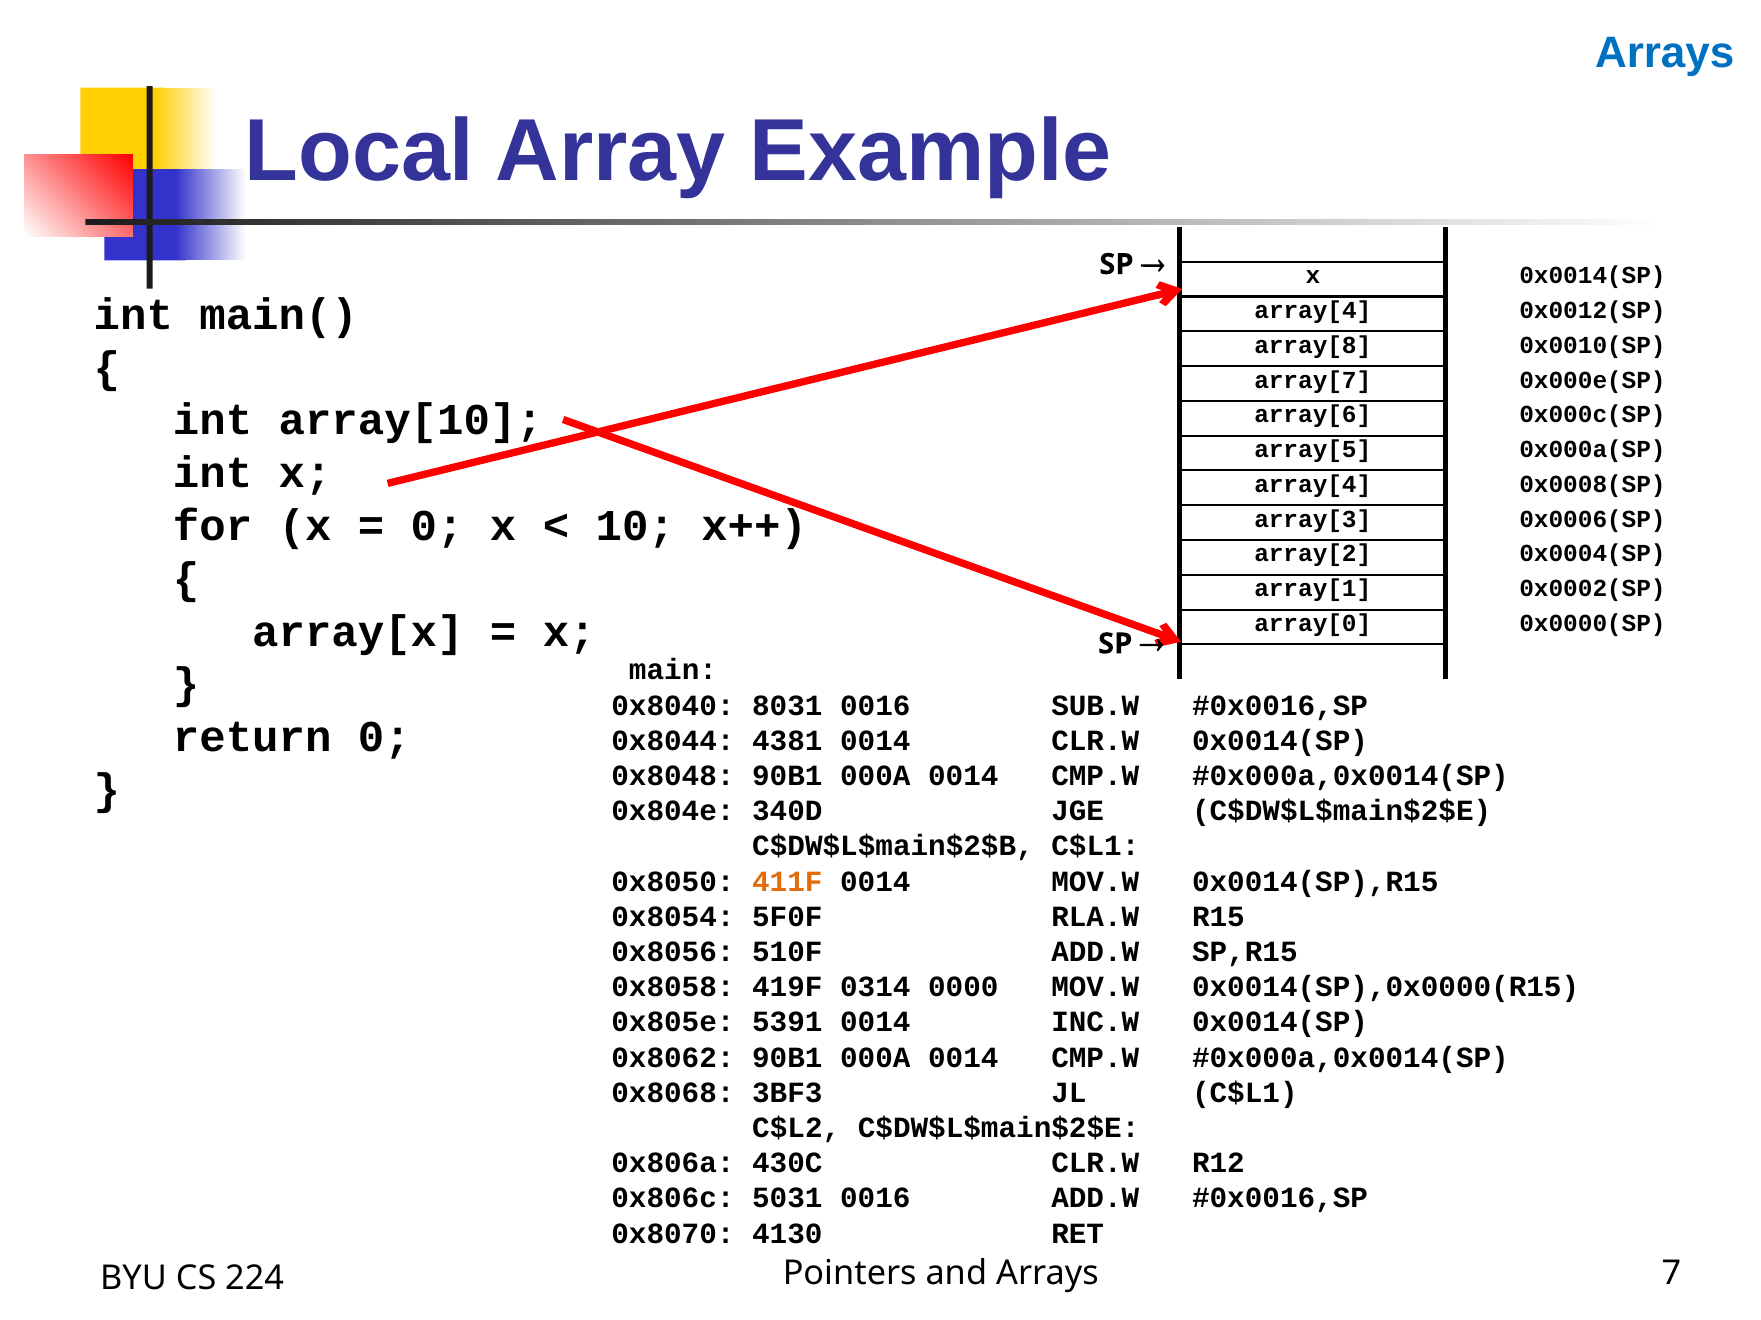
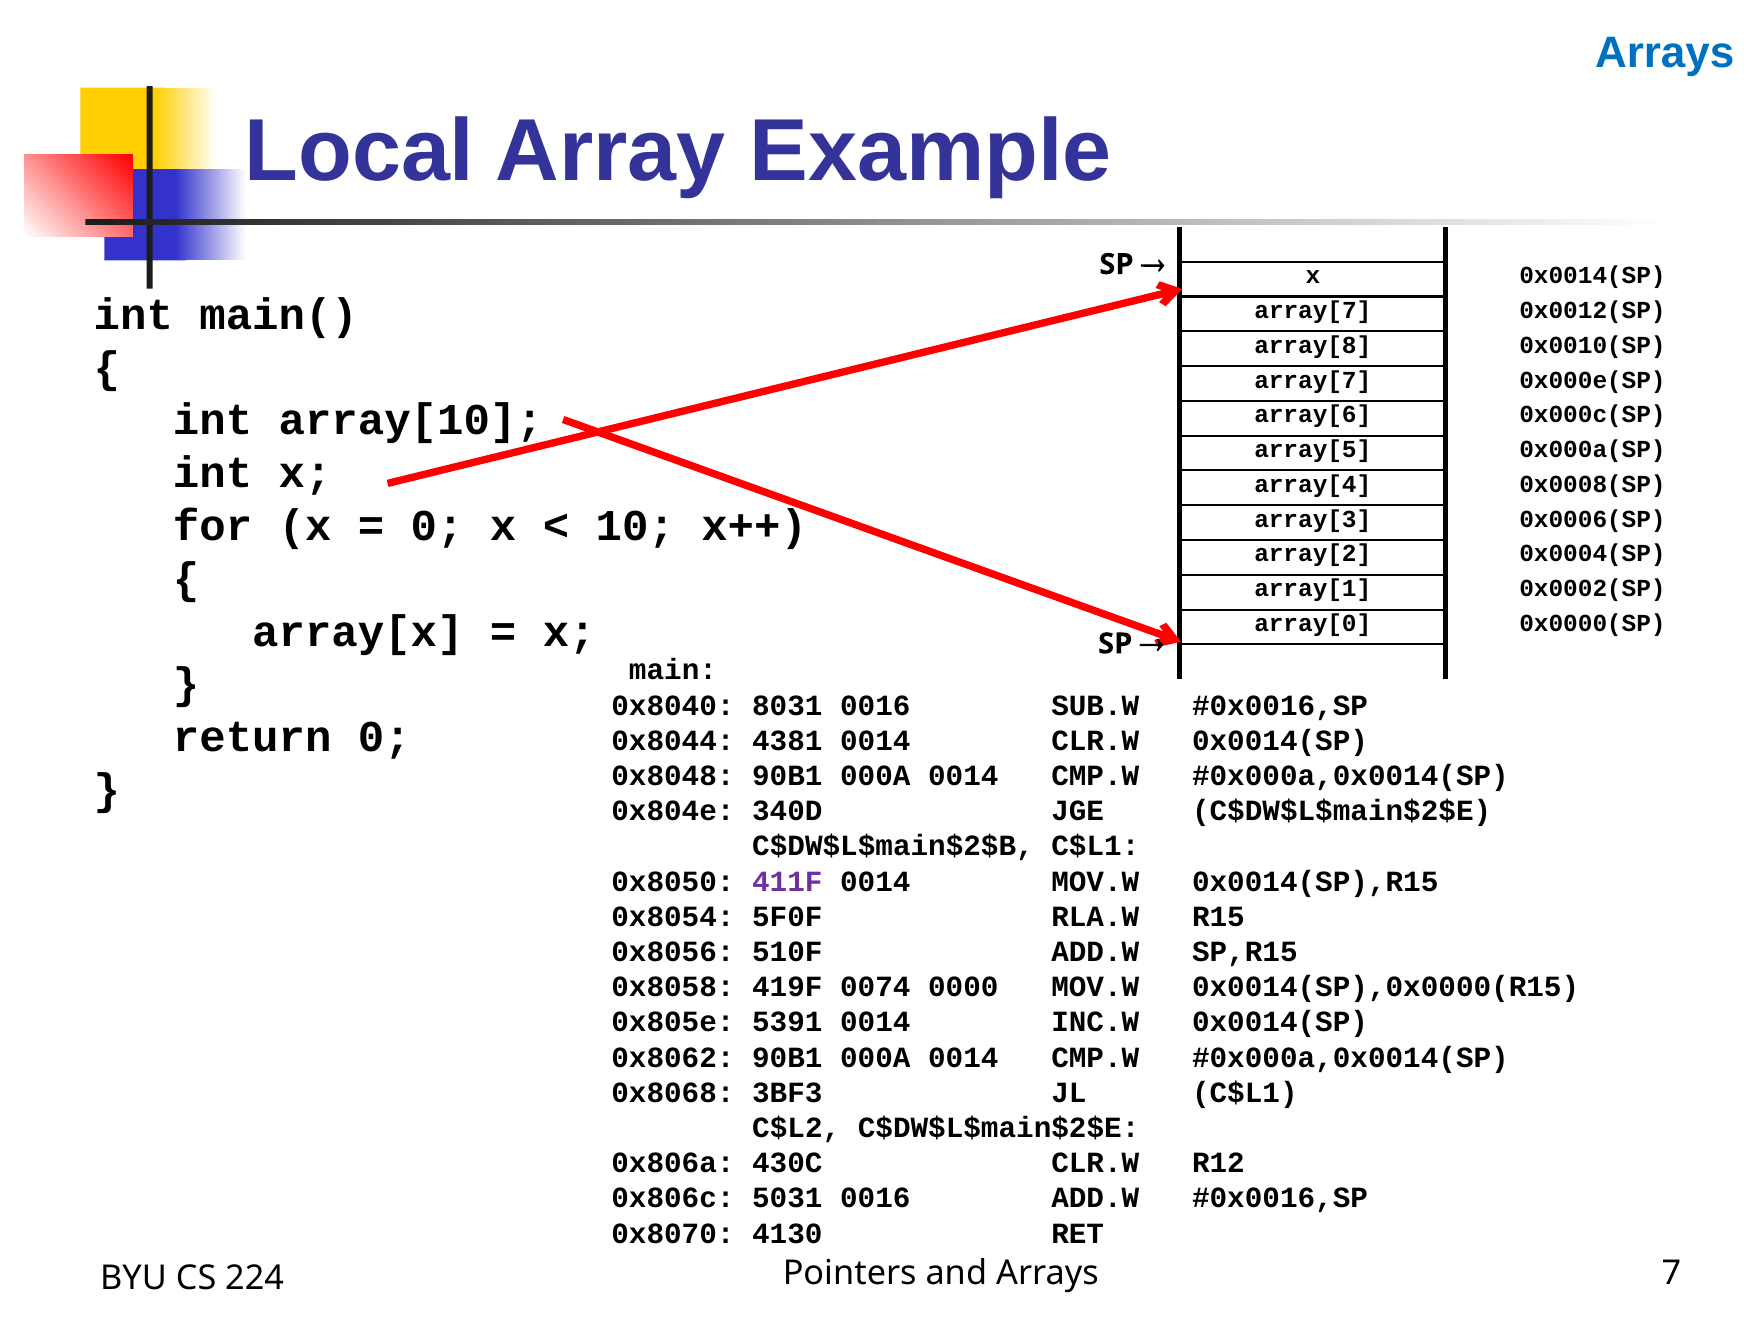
array[4 at (1313, 311): array[4 -> array[7
411F colour: orange -> purple
0314: 0314 -> 0074
